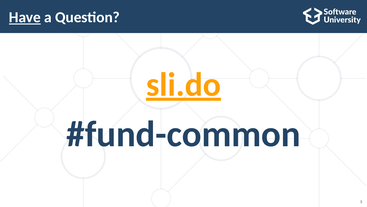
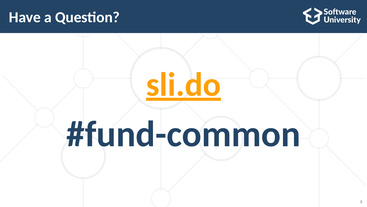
Have underline: present -> none
